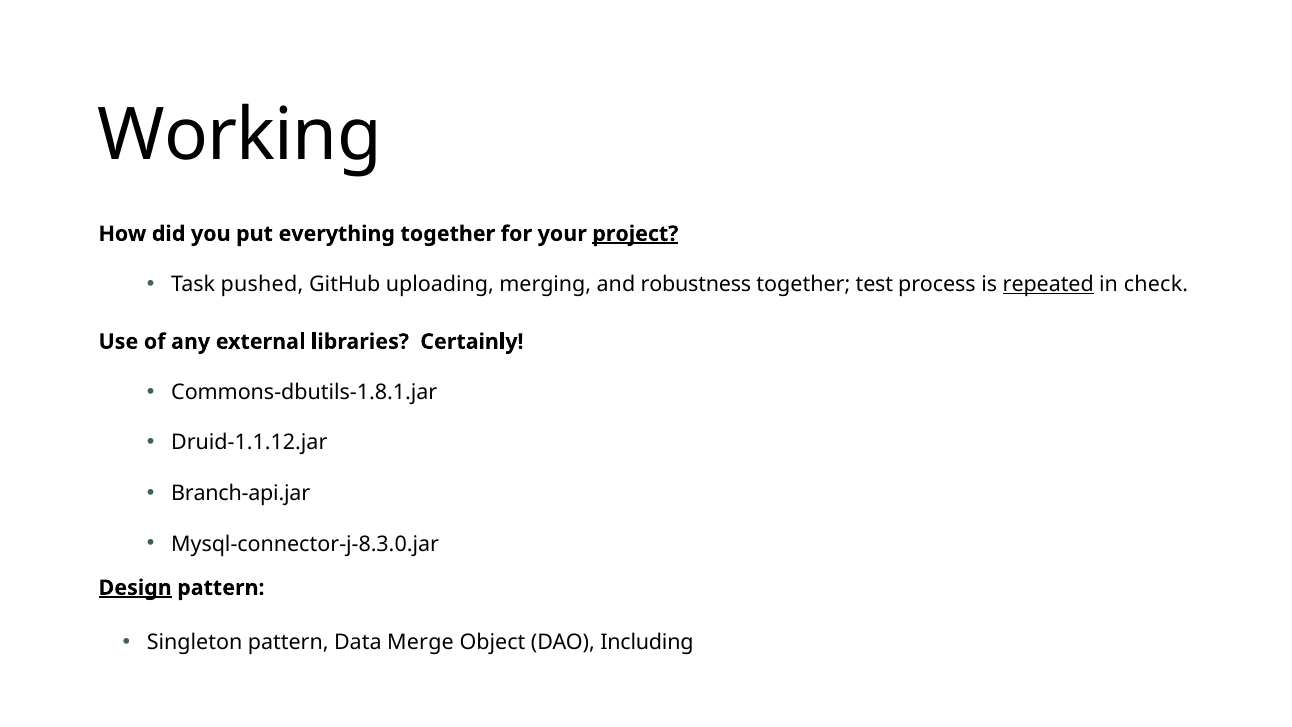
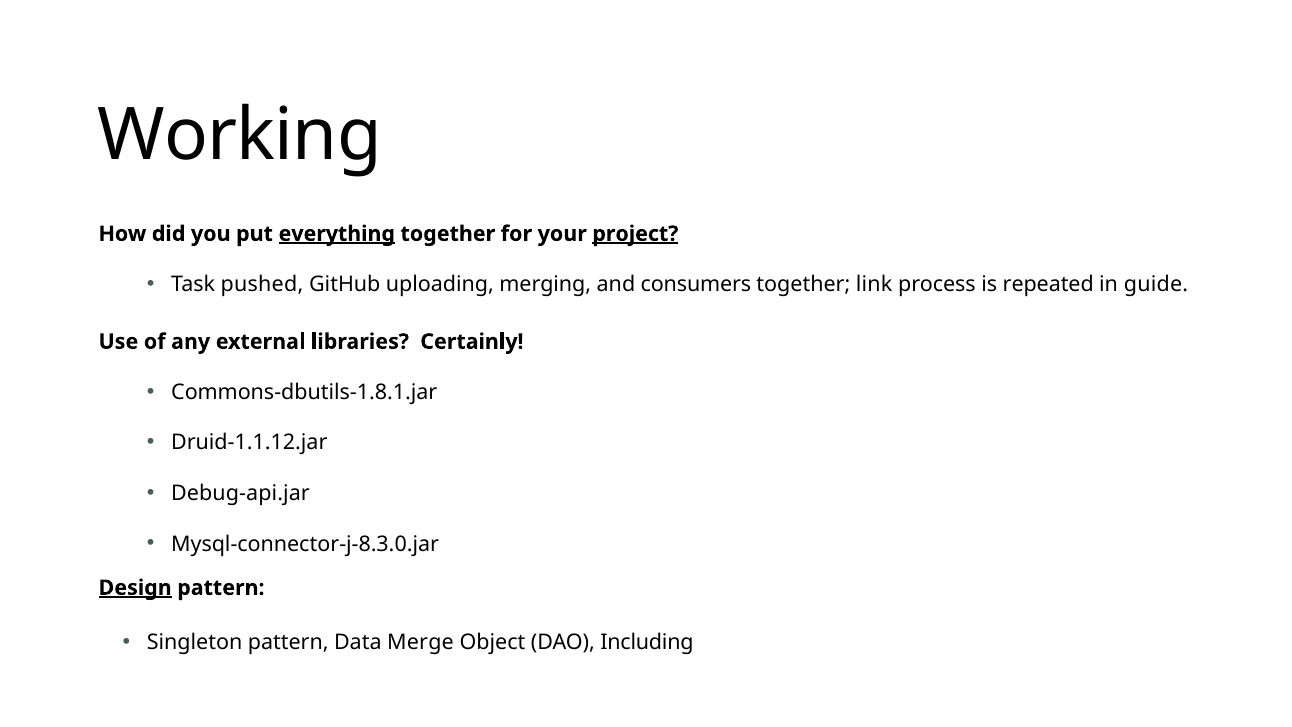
everything underline: none -> present
robustness: robustness -> consumers
test: test -> link
repeated underline: present -> none
check: check -> guide
Branch-api.jar: Branch-api.jar -> Debug-api.jar
